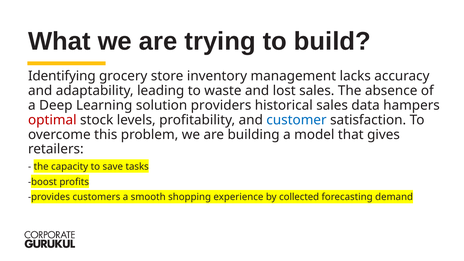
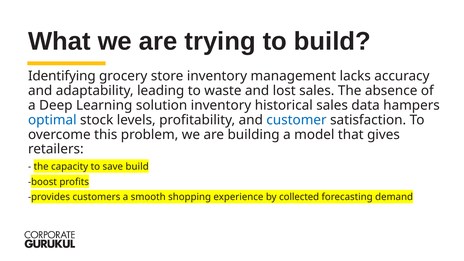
solution providers: providers -> inventory
optimal colour: red -> blue
save tasks: tasks -> build
